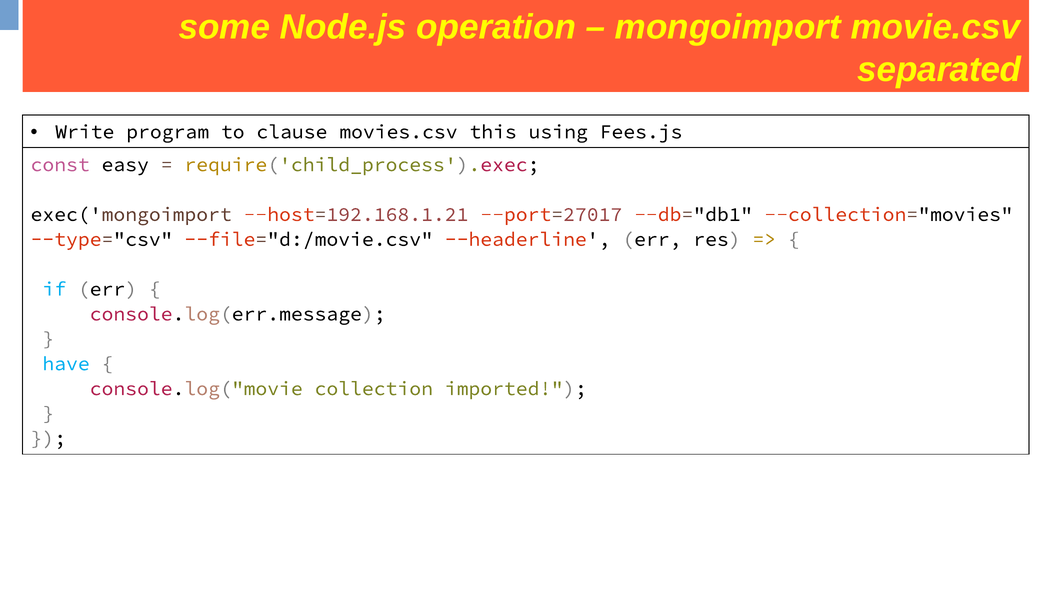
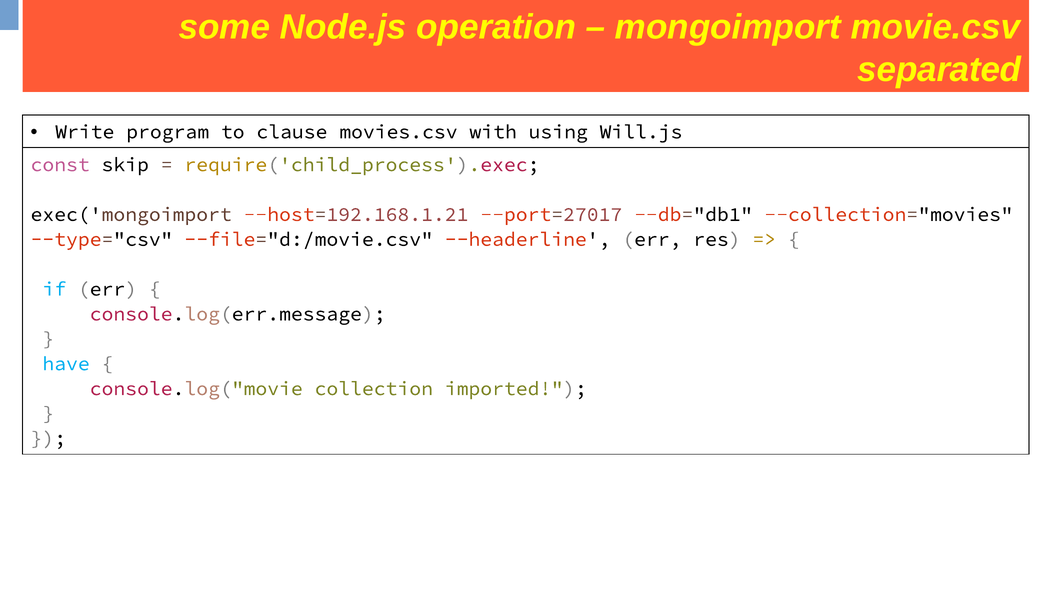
this: this -> with
Fees.js: Fees.js -> Will.js
easy: easy -> skip
